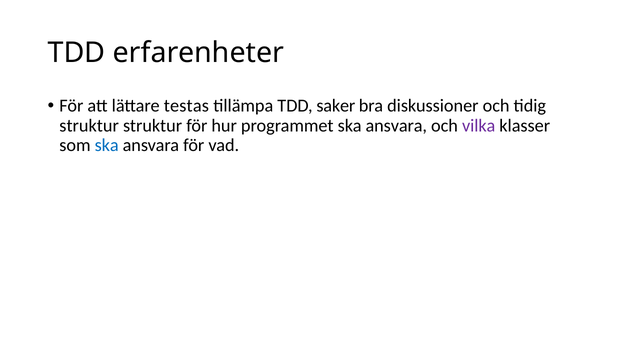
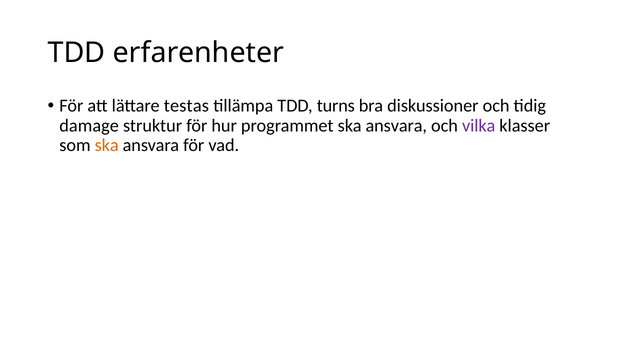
saker: saker -> turns
struktur at (89, 125): struktur -> damage
ska at (107, 145) colour: blue -> orange
